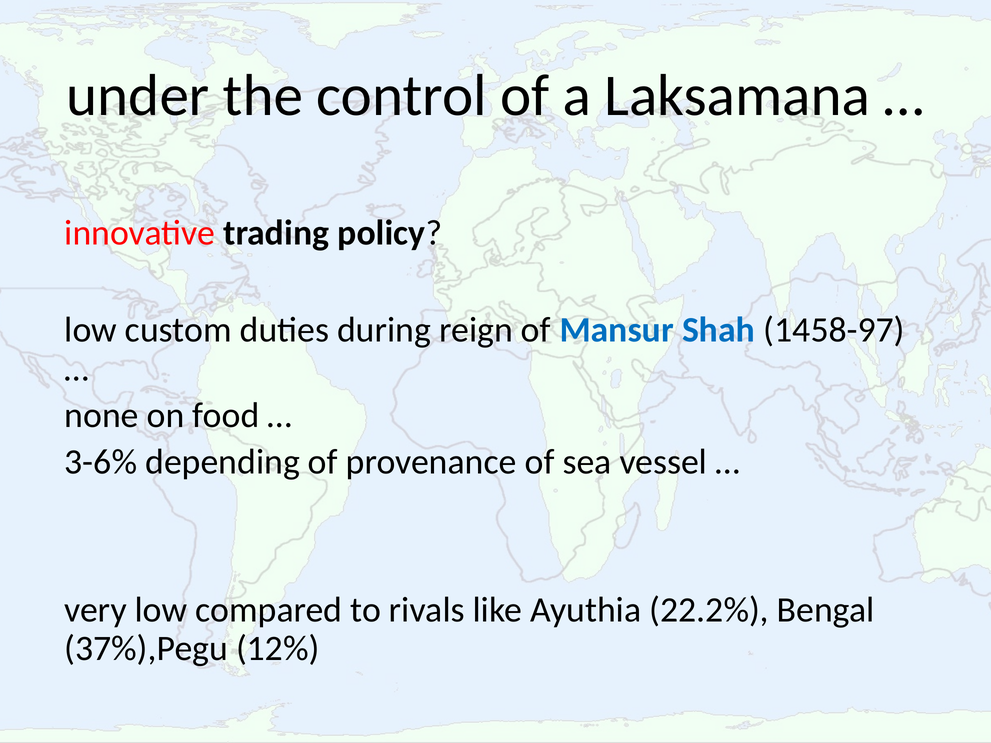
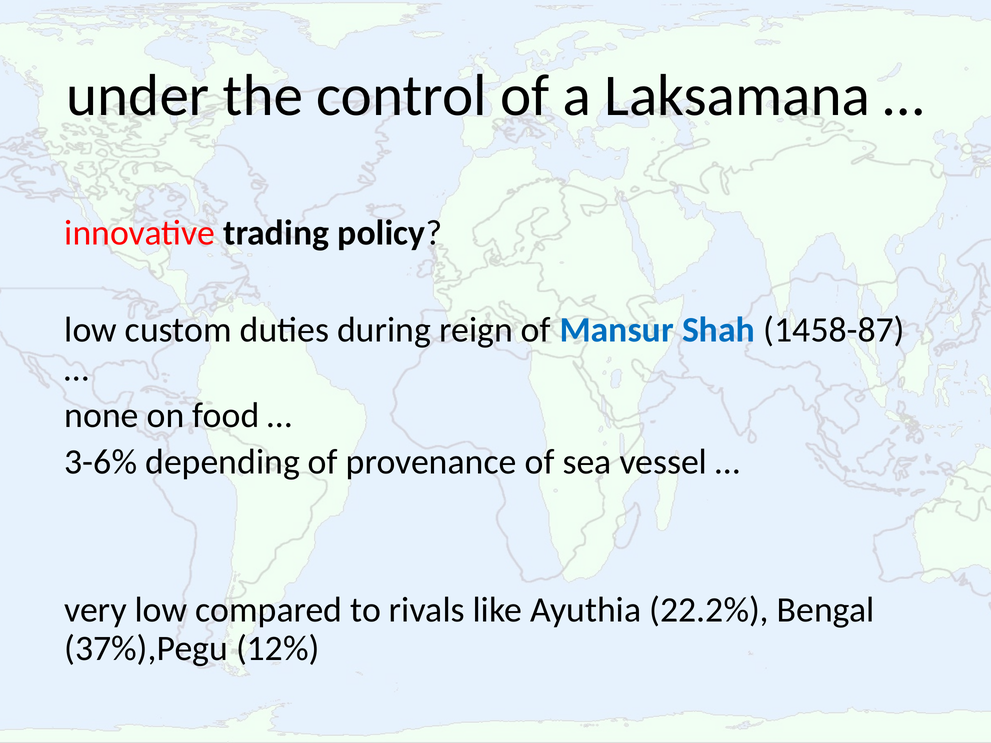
1458-97: 1458-97 -> 1458-87
